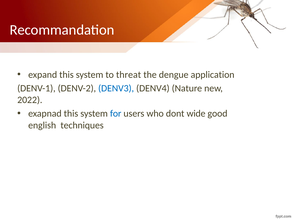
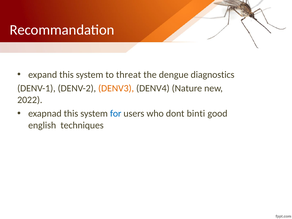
application: application -> diagnostics
DENV3 colour: blue -> orange
wide: wide -> binti
